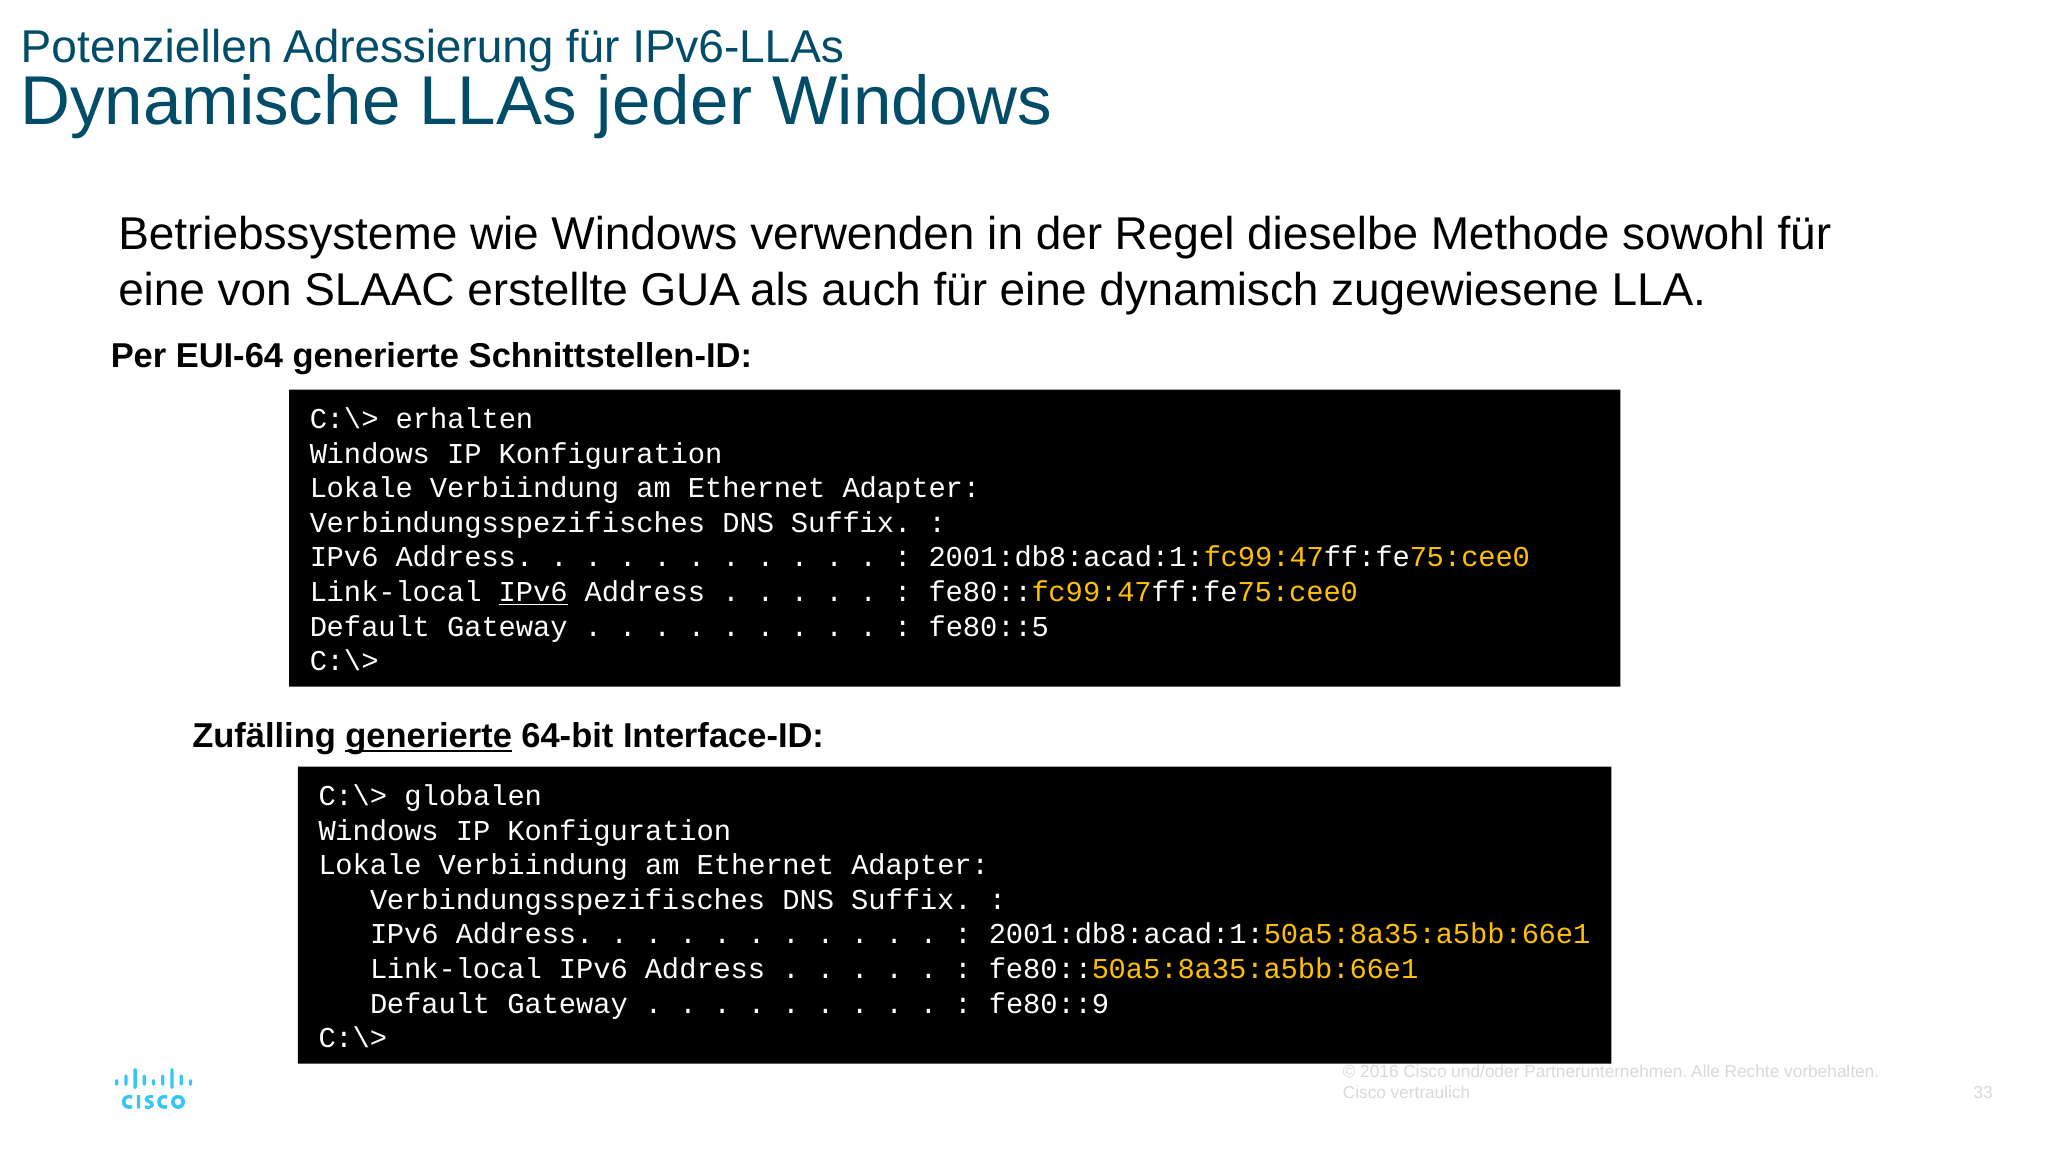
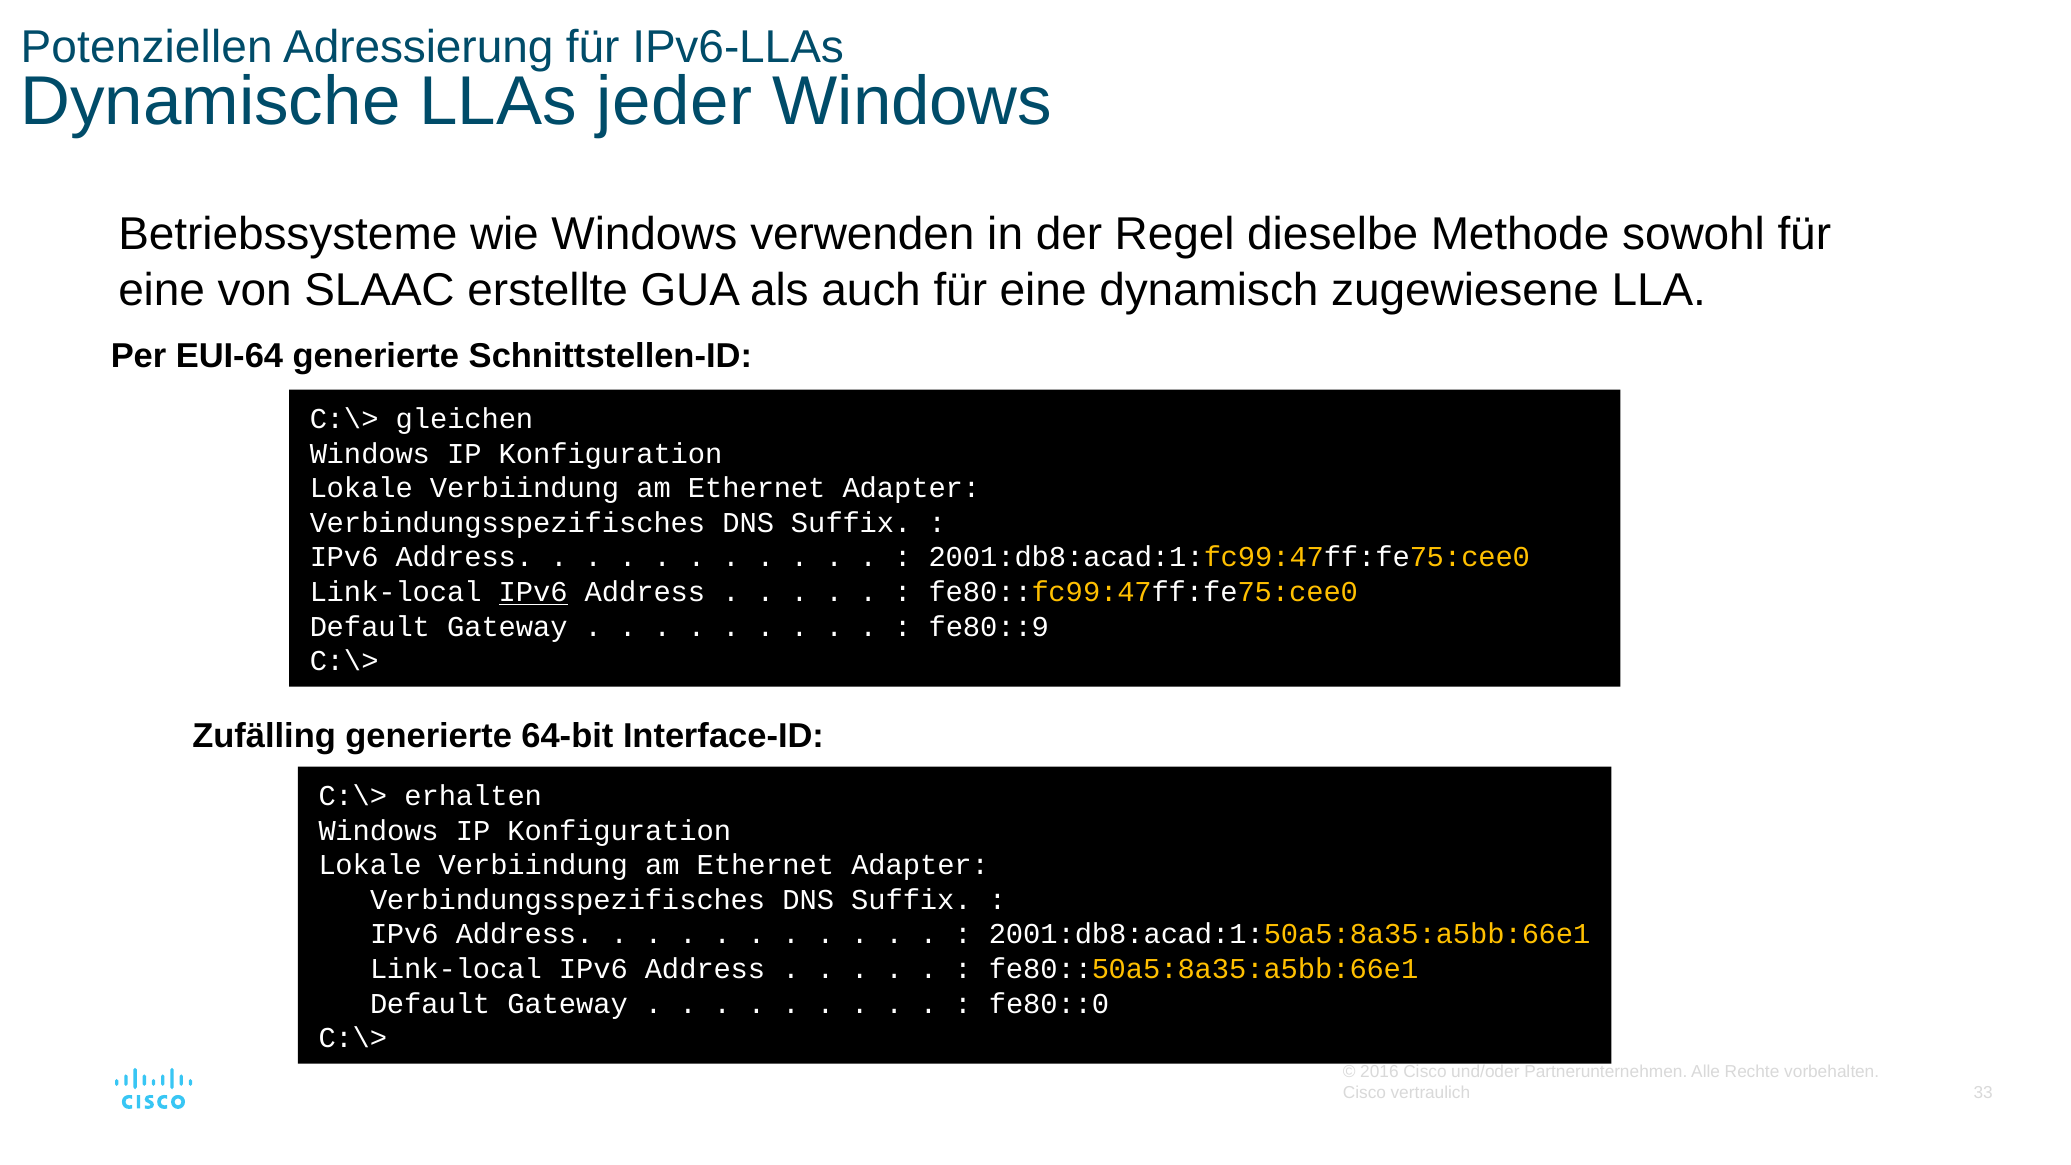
erhalten: erhalten -> gleichen
fe80::5: fe80::5 -> fe80::9
generierte at (429, 736) underline: present -> none
globalen: globalen -> erhalten
fe80::9: fe80::9 -> fe80::0
